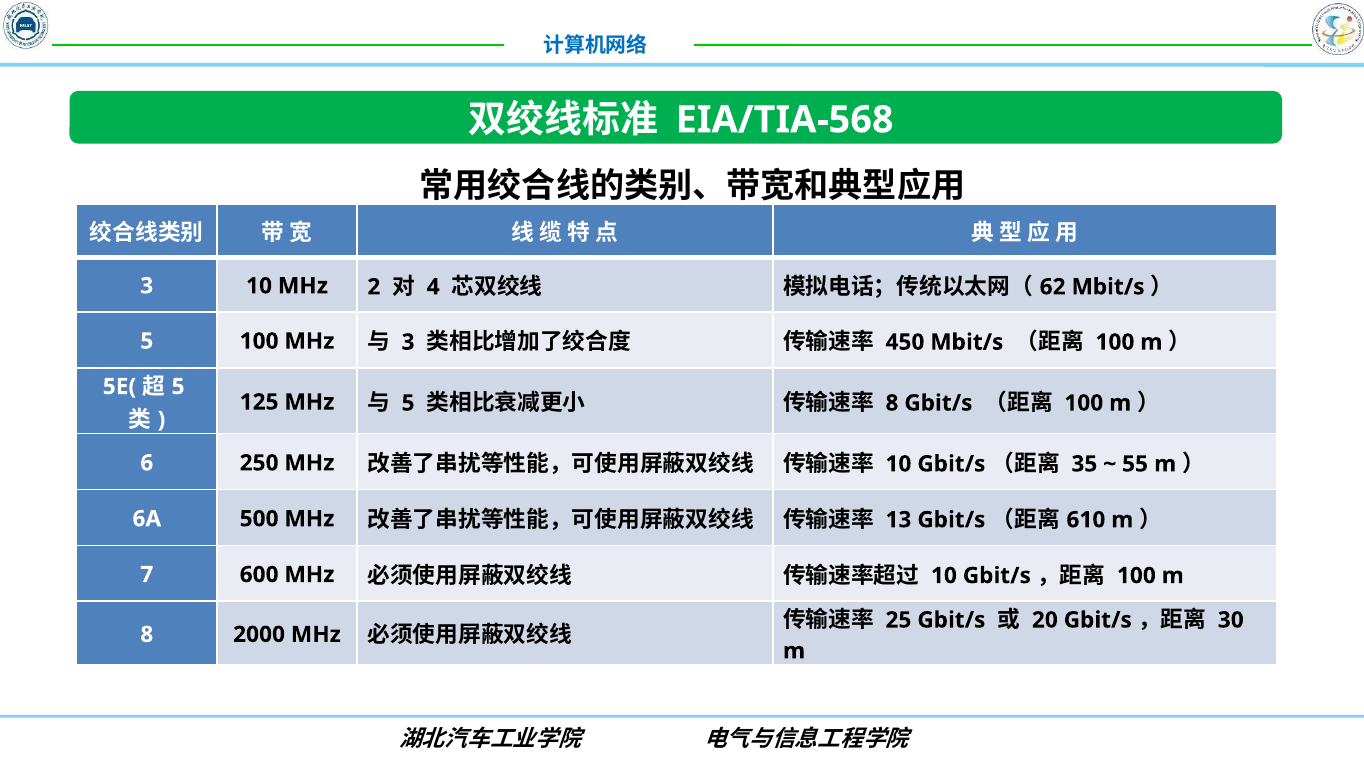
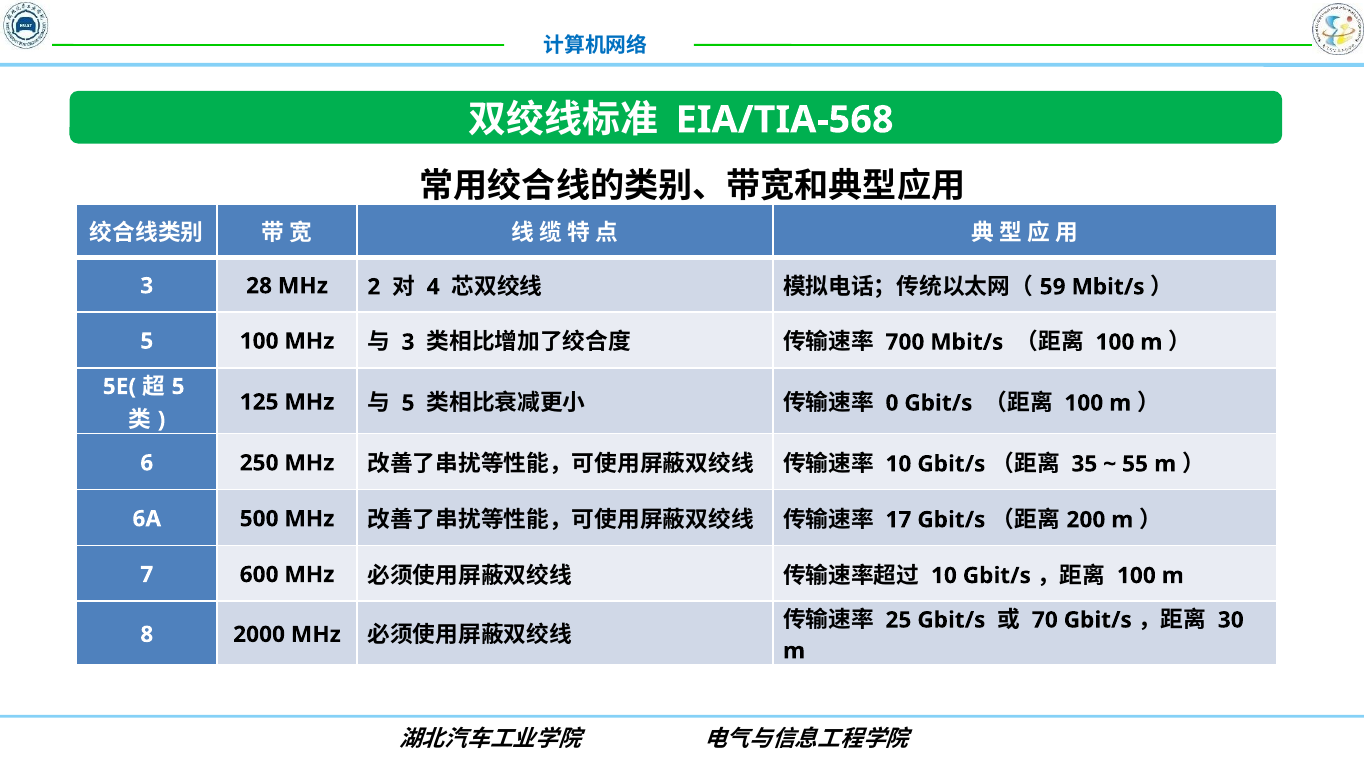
3 10: 10 -> 28
62: 62 -> 59
450: 450 -> 700
8 at (892, 403): 8 -> 0
13: 13 -> 17
610: 610 -> 200
20: 20 -> 70
